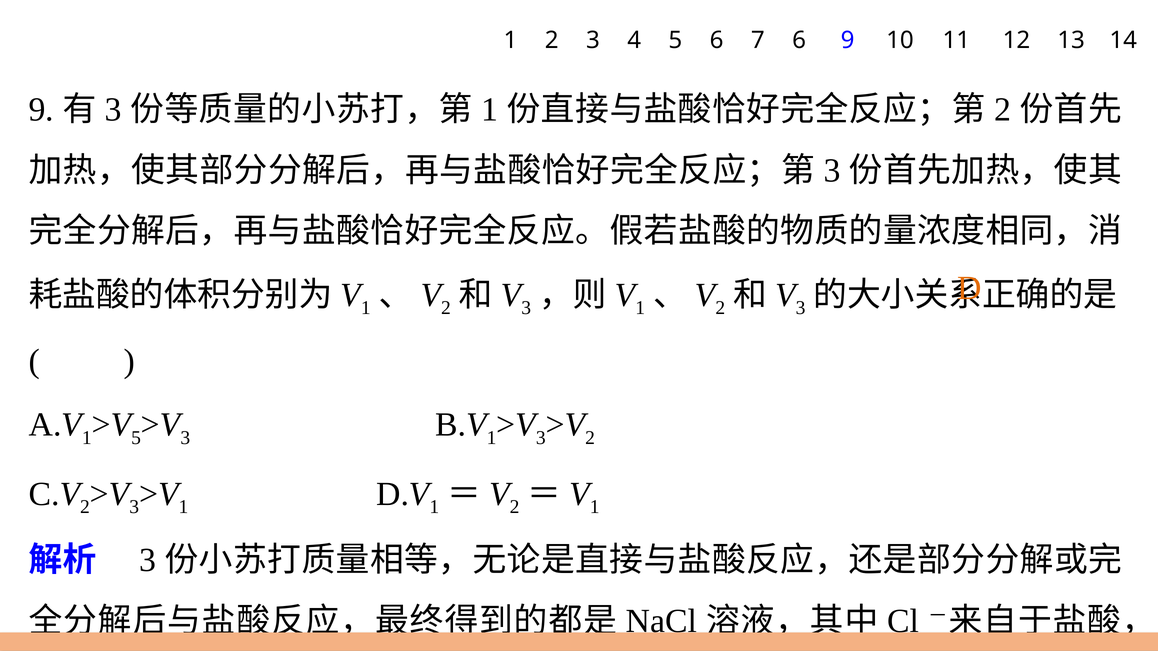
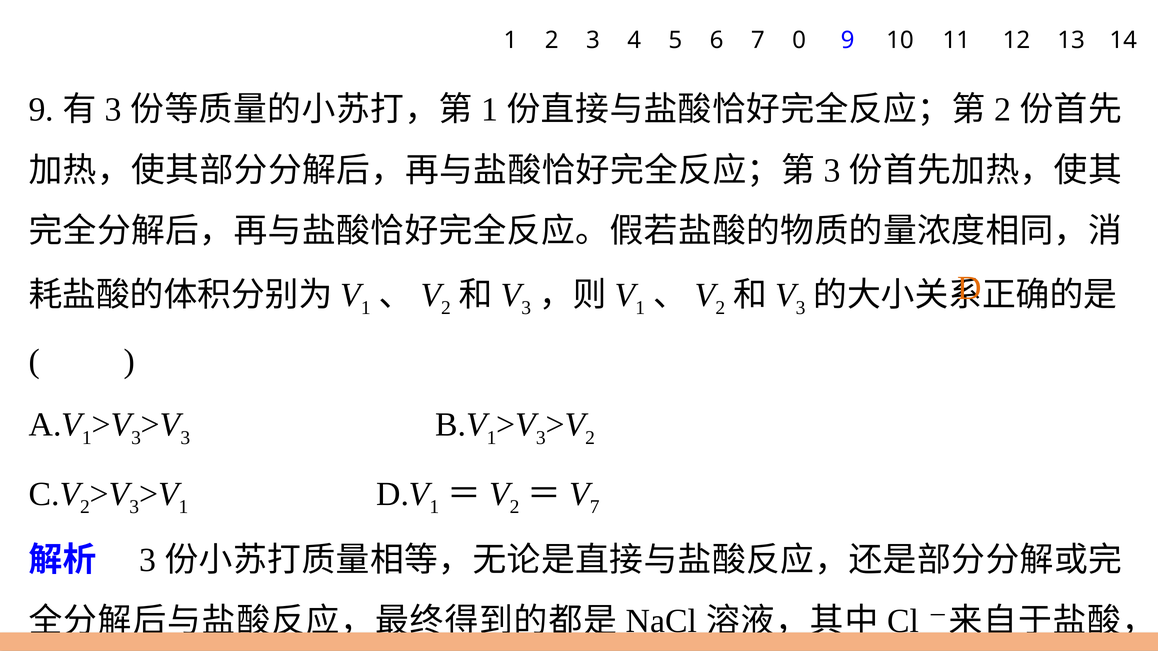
7 6: 6 -> 0
5 at (136, 438): 5 -> 3
1 at (595, 508): 1 -> 7
